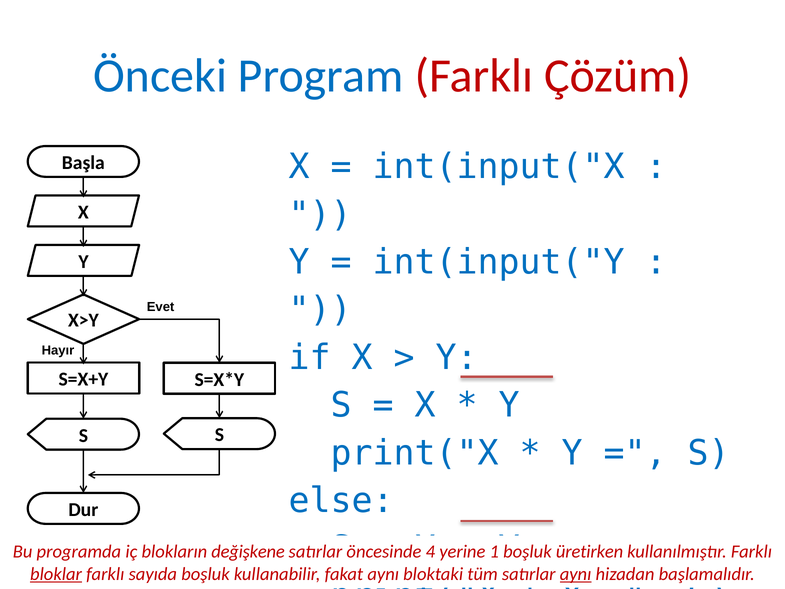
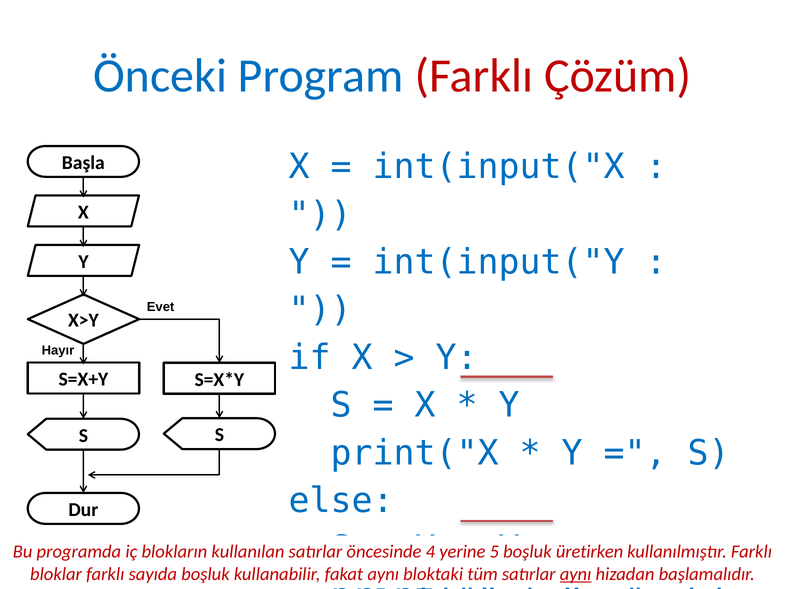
değişkene: değişkene -> kullanılan
1: 1 -> 5
bloklar underline: present -> none
